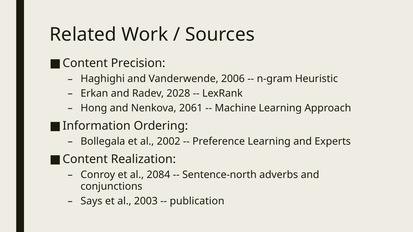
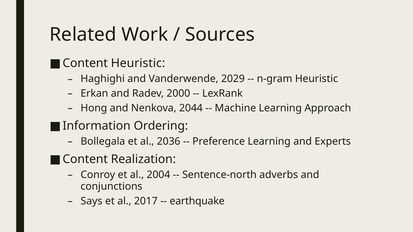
Content Precision: Precision -> Heuristic
2006: 2006 -> 2029
2028: 2028 -> 2000
2061: 2061 -> 2044
2002: 2002 -> 2036
2084: 2084 -> 2004
2003: 2003 -> 2017
publication: publication -> earthquake
